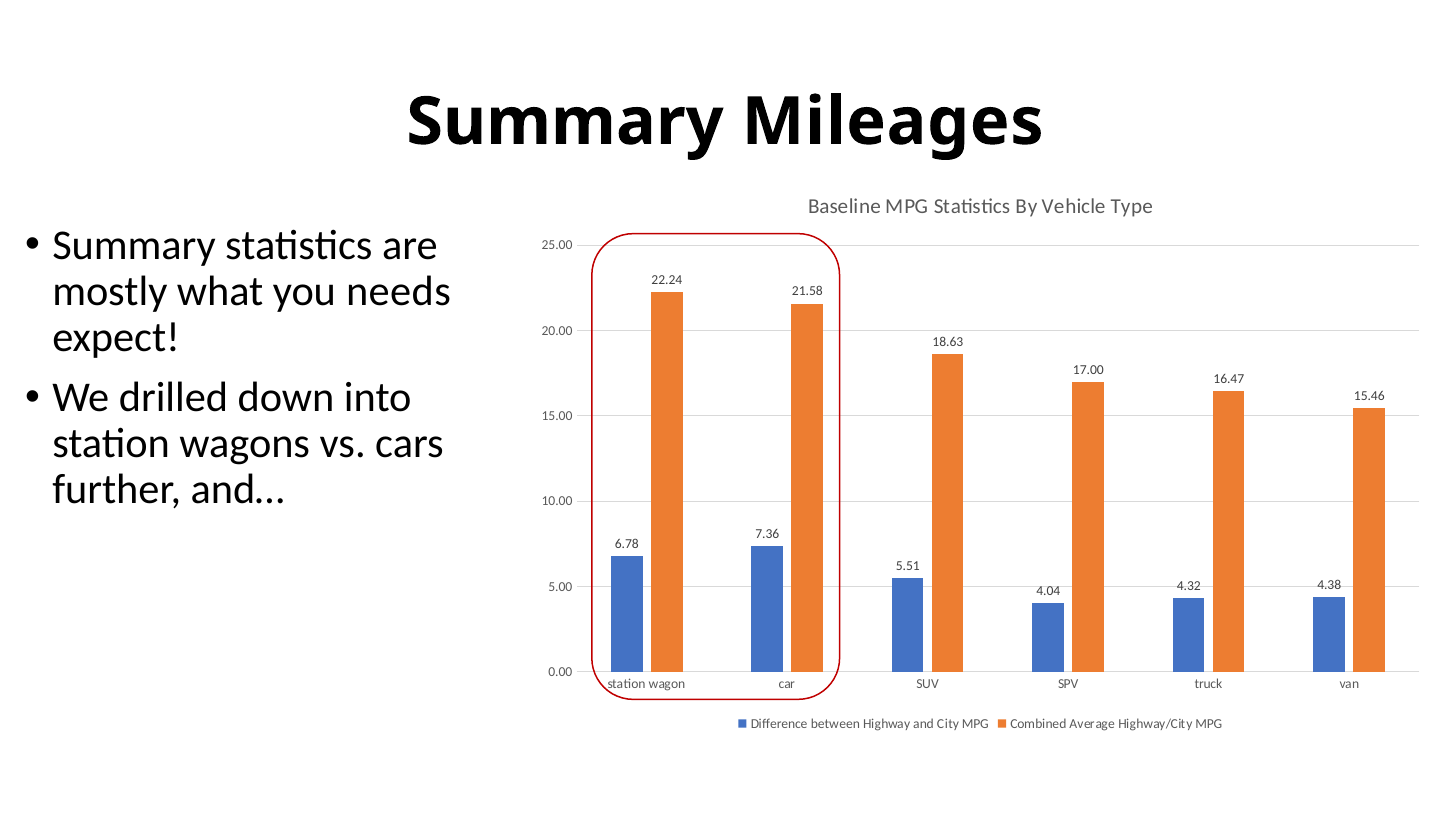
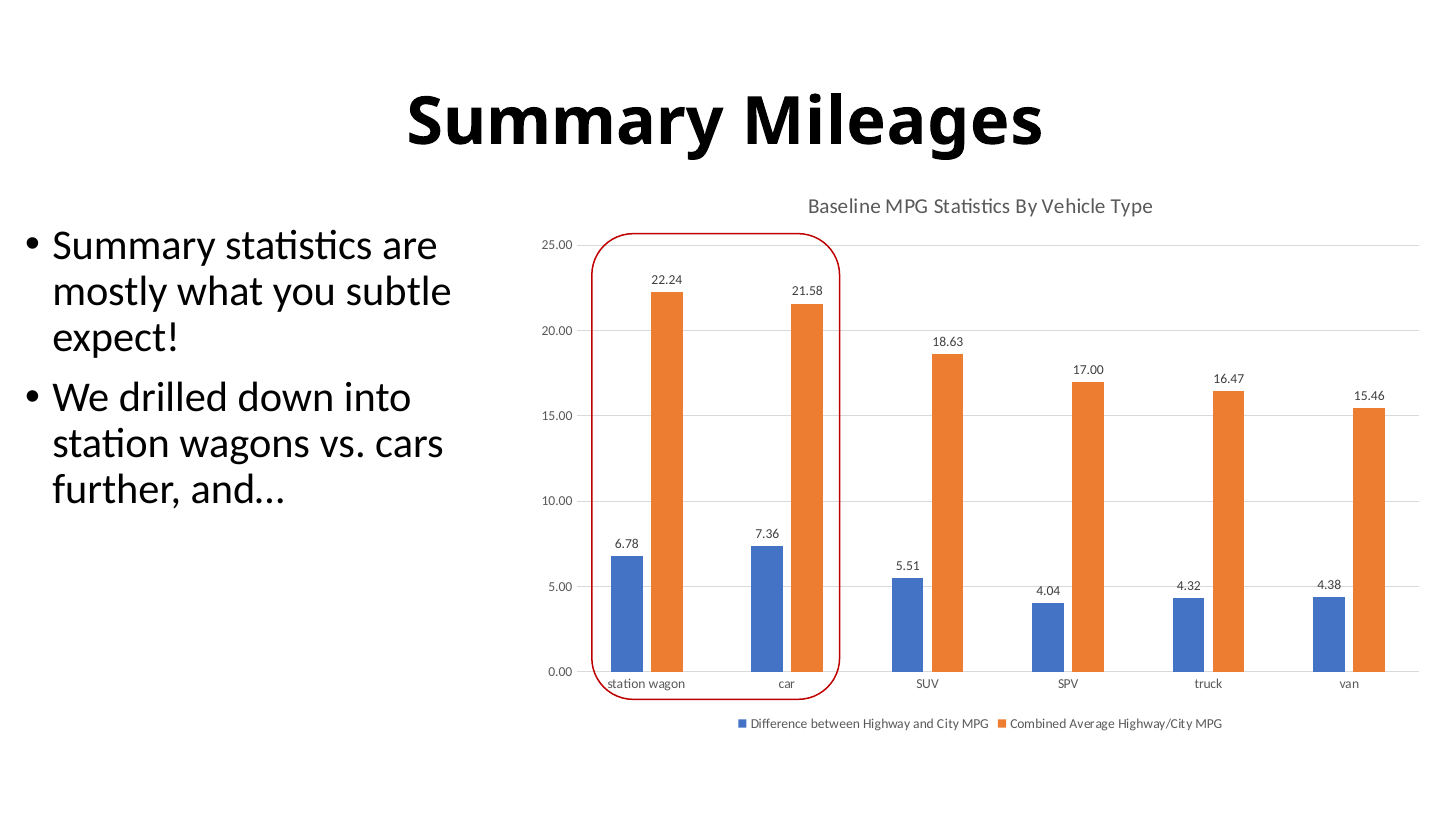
needs: needs -> subtle
